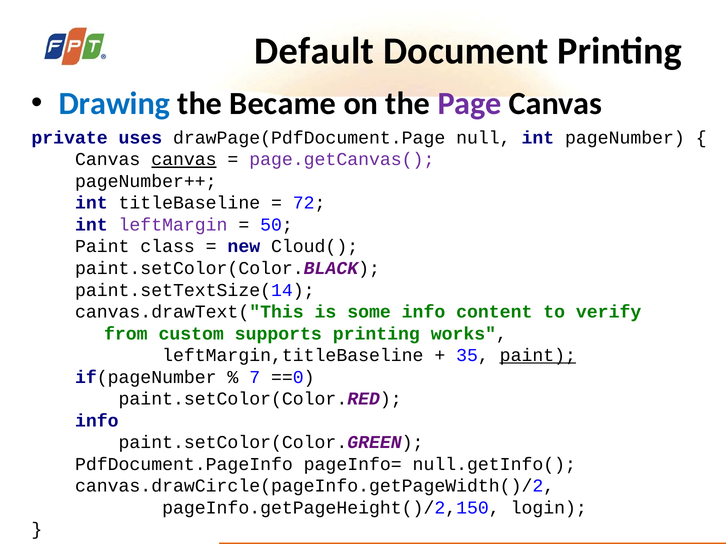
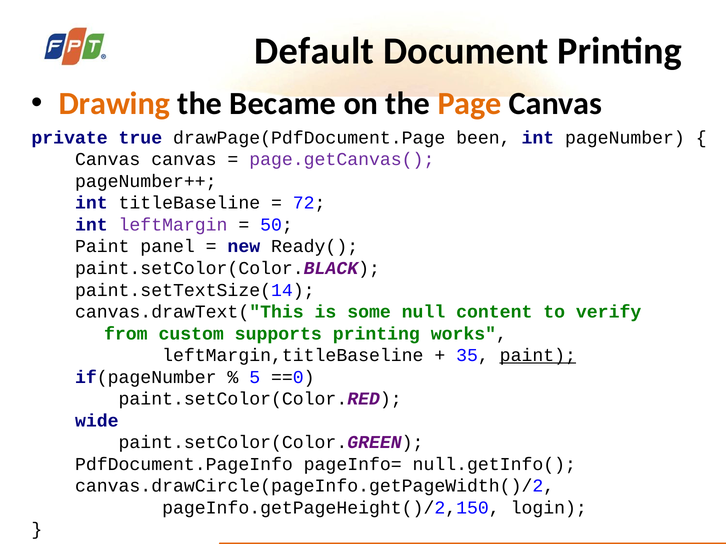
Drawing colour: blue -> orange
Page colour: purple -> orange
uses: uses -> true
null: null -> been
canvas at (184, 160) underline: present -> none
class: class -> panel
Cloud(: Cloud( -> Ready(
some info: info -> null
7: 7 -> 5
info at (97, 421): info -> wide
